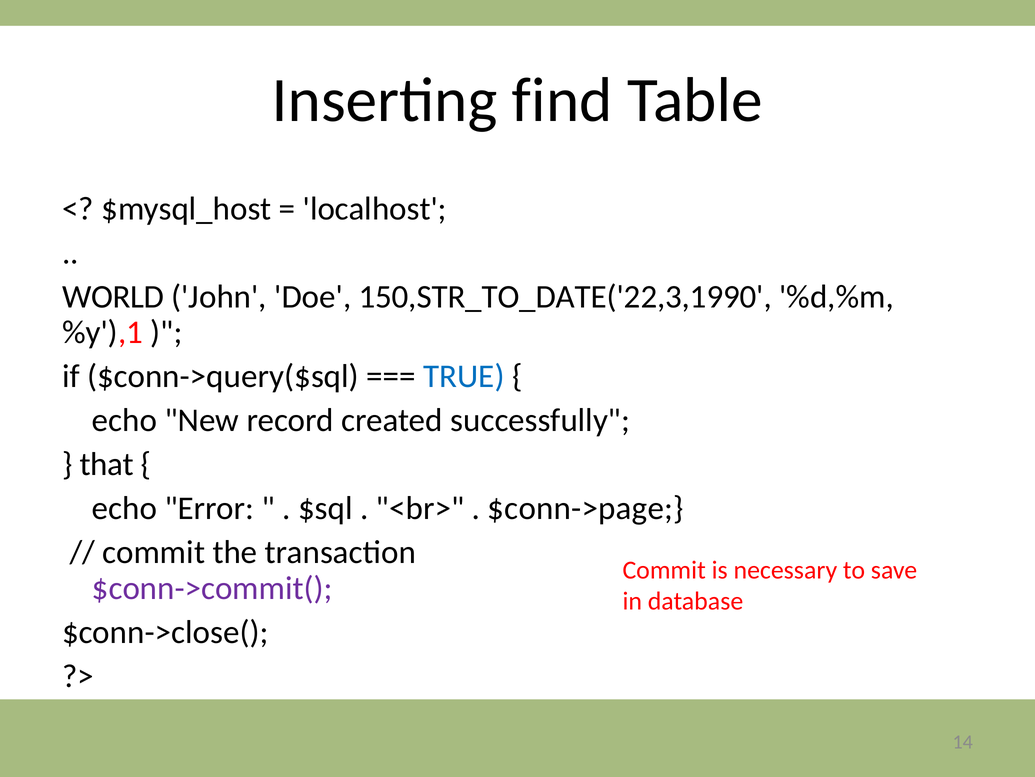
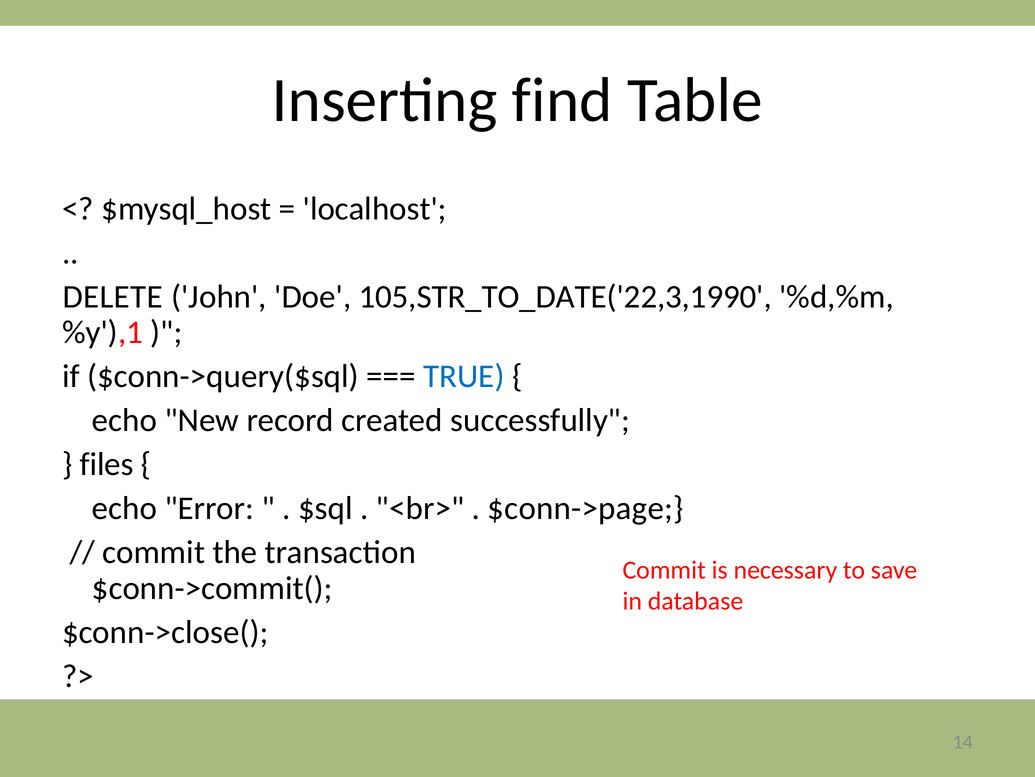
WORLD: WORLD -> DELETE
150,STR_TO_DATE('22,3,1990: 150,STR_TO_DATE('22,3,1990 -> 105,STR_TO_DATE('22,3,1990
that: that -> files
$conn->commit( colour: purple -> black
